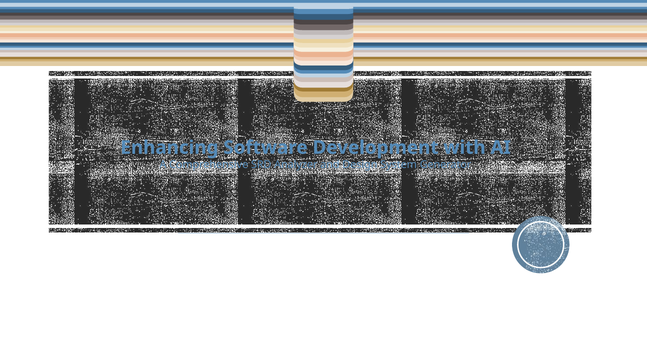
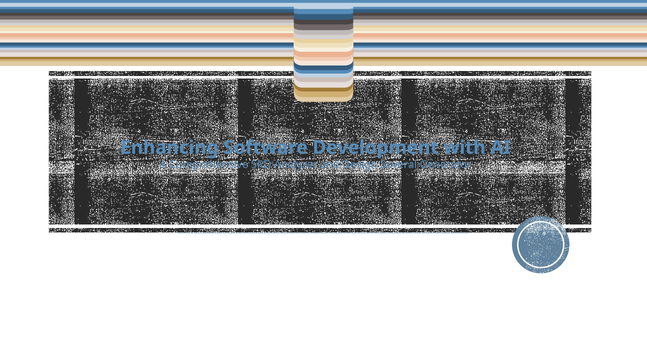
System: System -> Several
